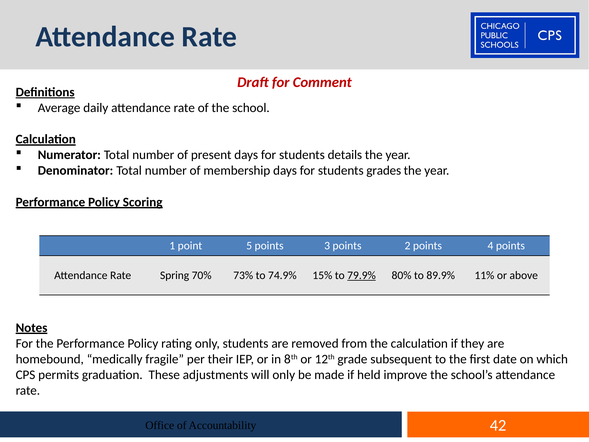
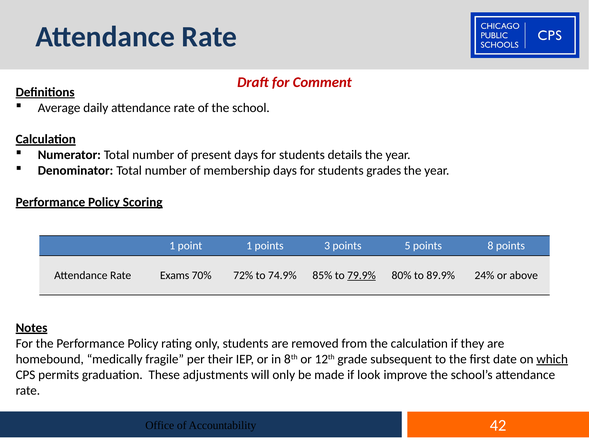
point 5: 5 -> 1
2: 2 -> 5
4: 4 -> 8
Spring: Spring -> Exams
73%: 73% -> 72%
15%: 15% -> 85%
11%: 11% -> 24%
which underline: none -> present
held: held -> look
